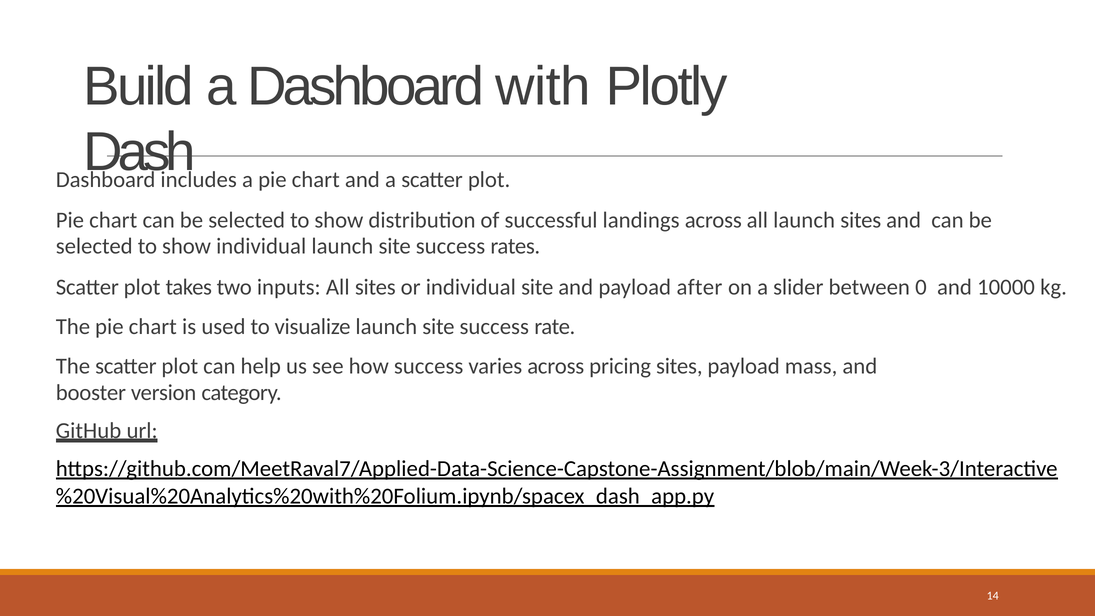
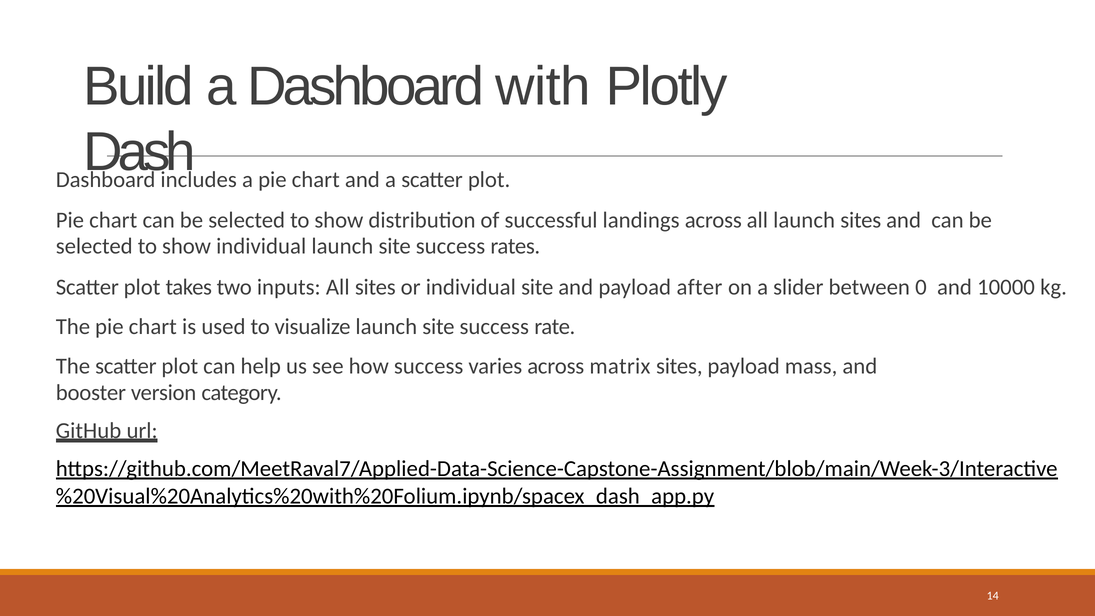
pricing: pricing -> matrix
